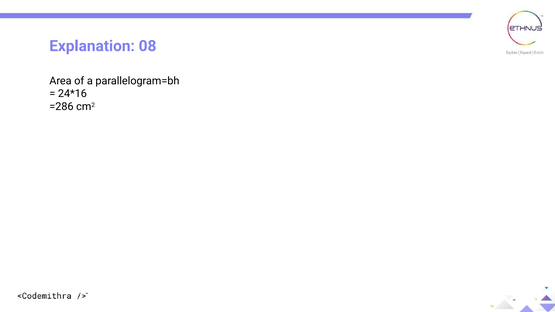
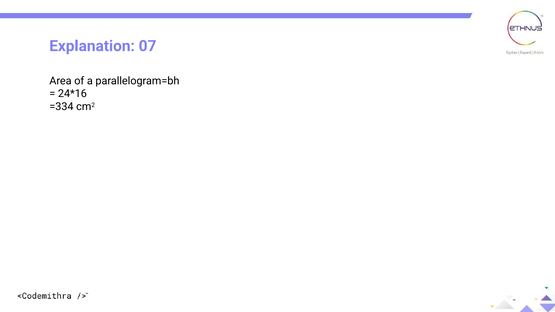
08: 08 -> 07
=286: =286 -> =334
